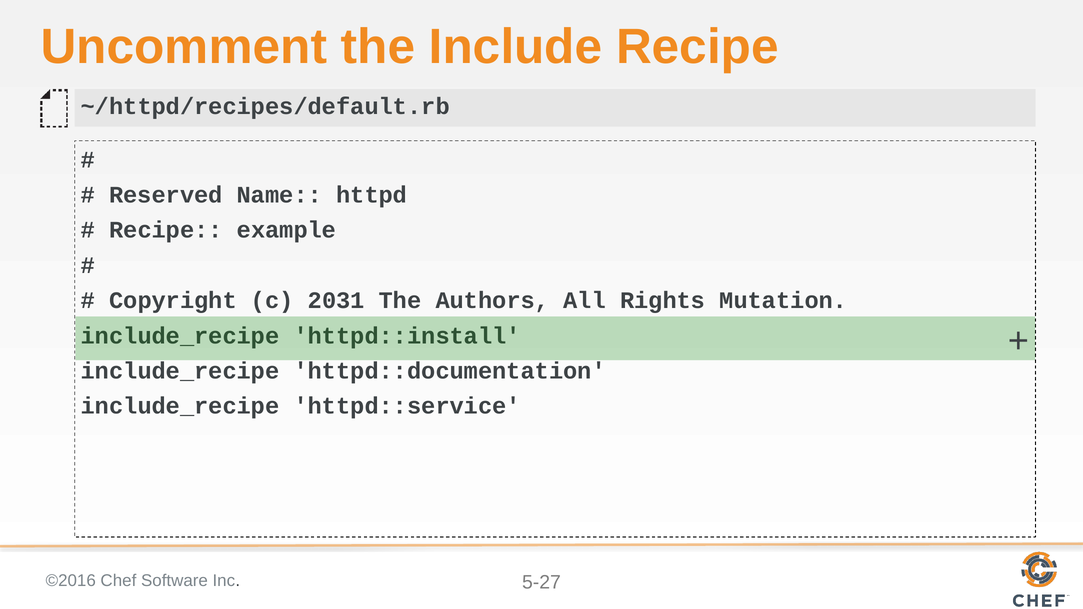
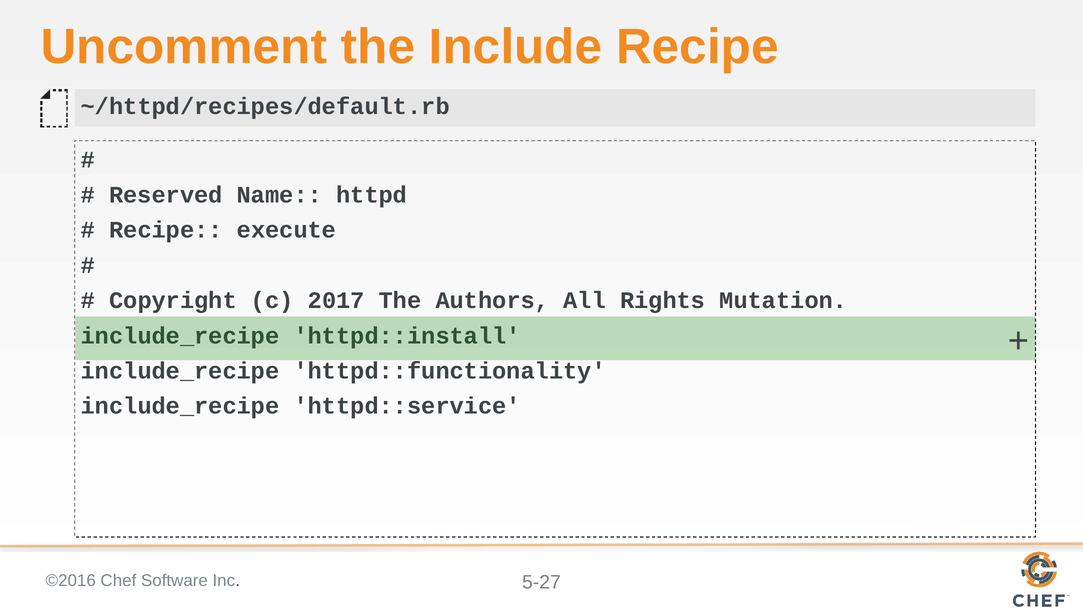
example: example -> execute
2031: 2031 -> 2017
httpd::documentation: httpd::documentation -> httpd::functionality
